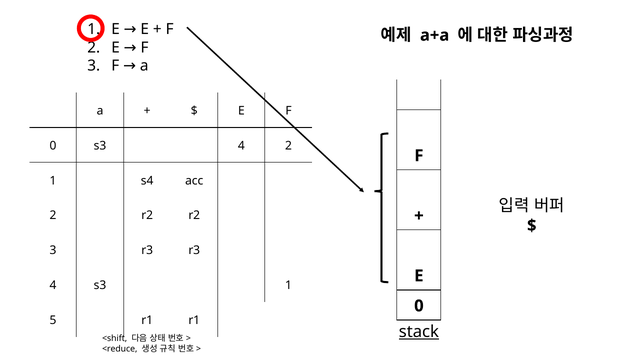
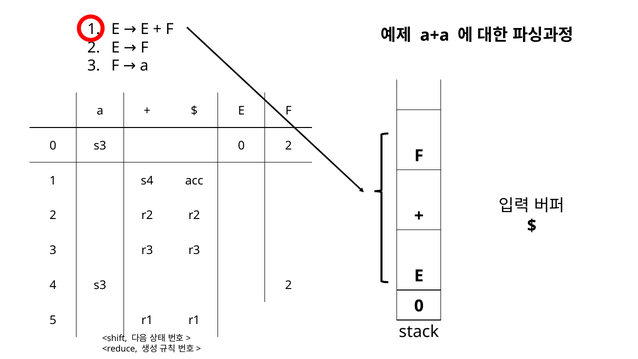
s3 4: 4 -> 0
s3 1: 1 -> 2
stack underline: present -> none
